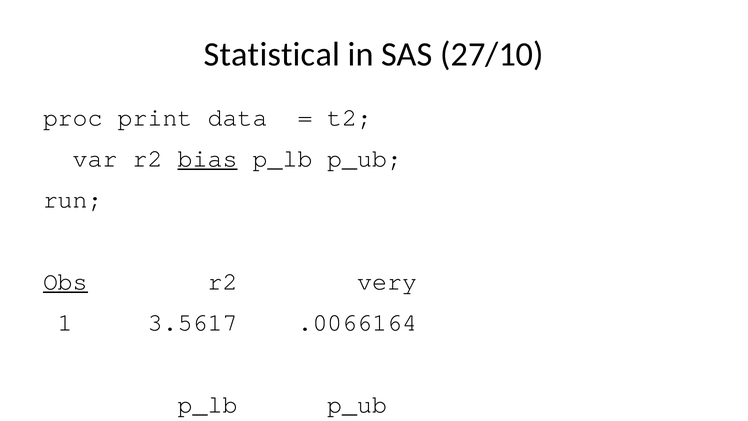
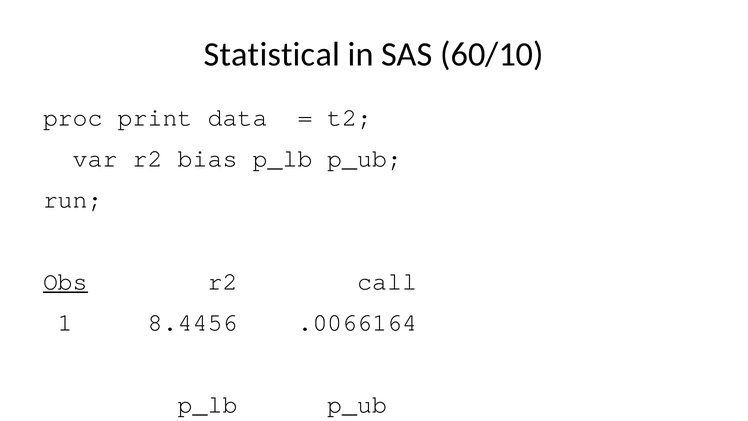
27/10: 27/10 -> 60/10
bias underline: present -> none
very: very -> call
3.5617: 3.5617 -> 8.4456
